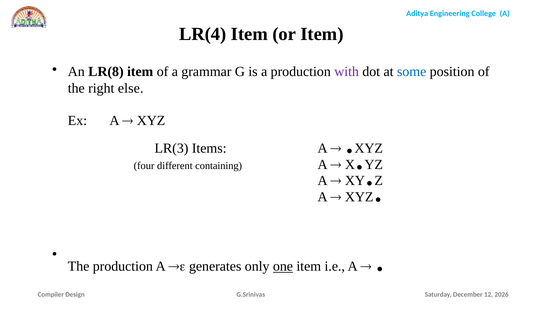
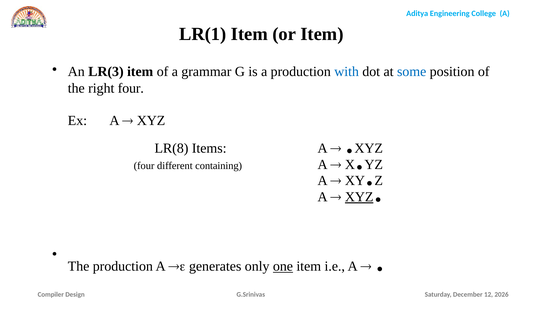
LR(4: LR(4 -> LR(1
LR(8: LR(8 -> LR(3
with colour: purple -> blue
right else: else -> four
LR(3: LR(3 -> LR(8
XYZ at (359, 197) underline: none -> present
